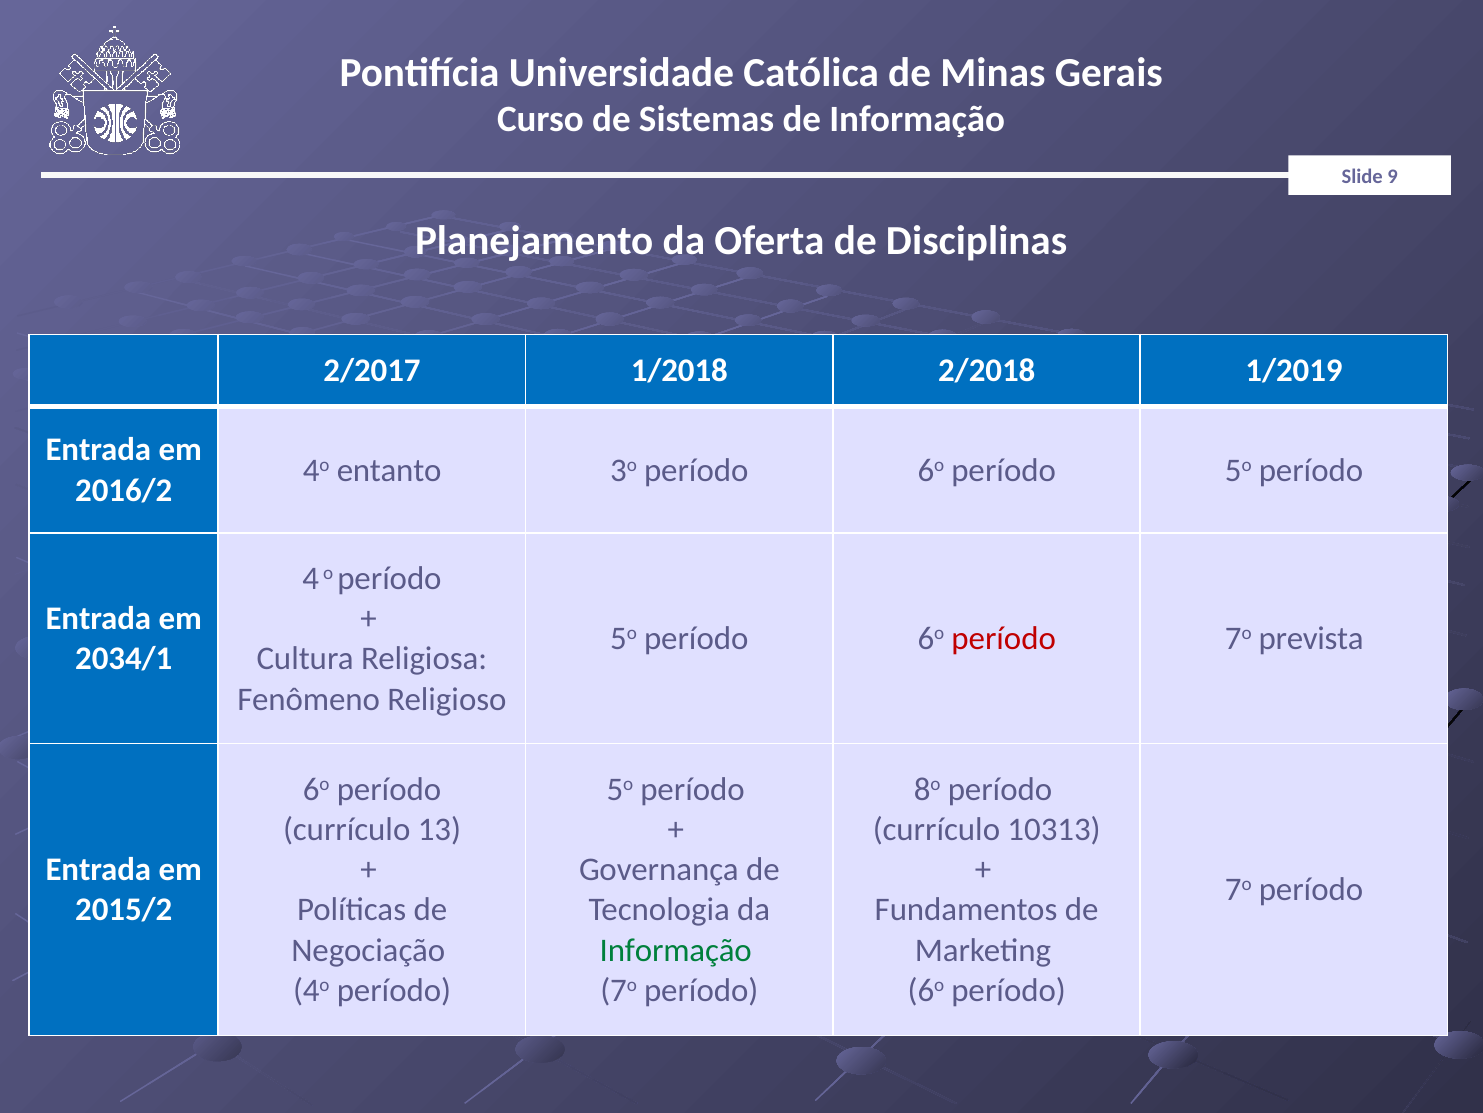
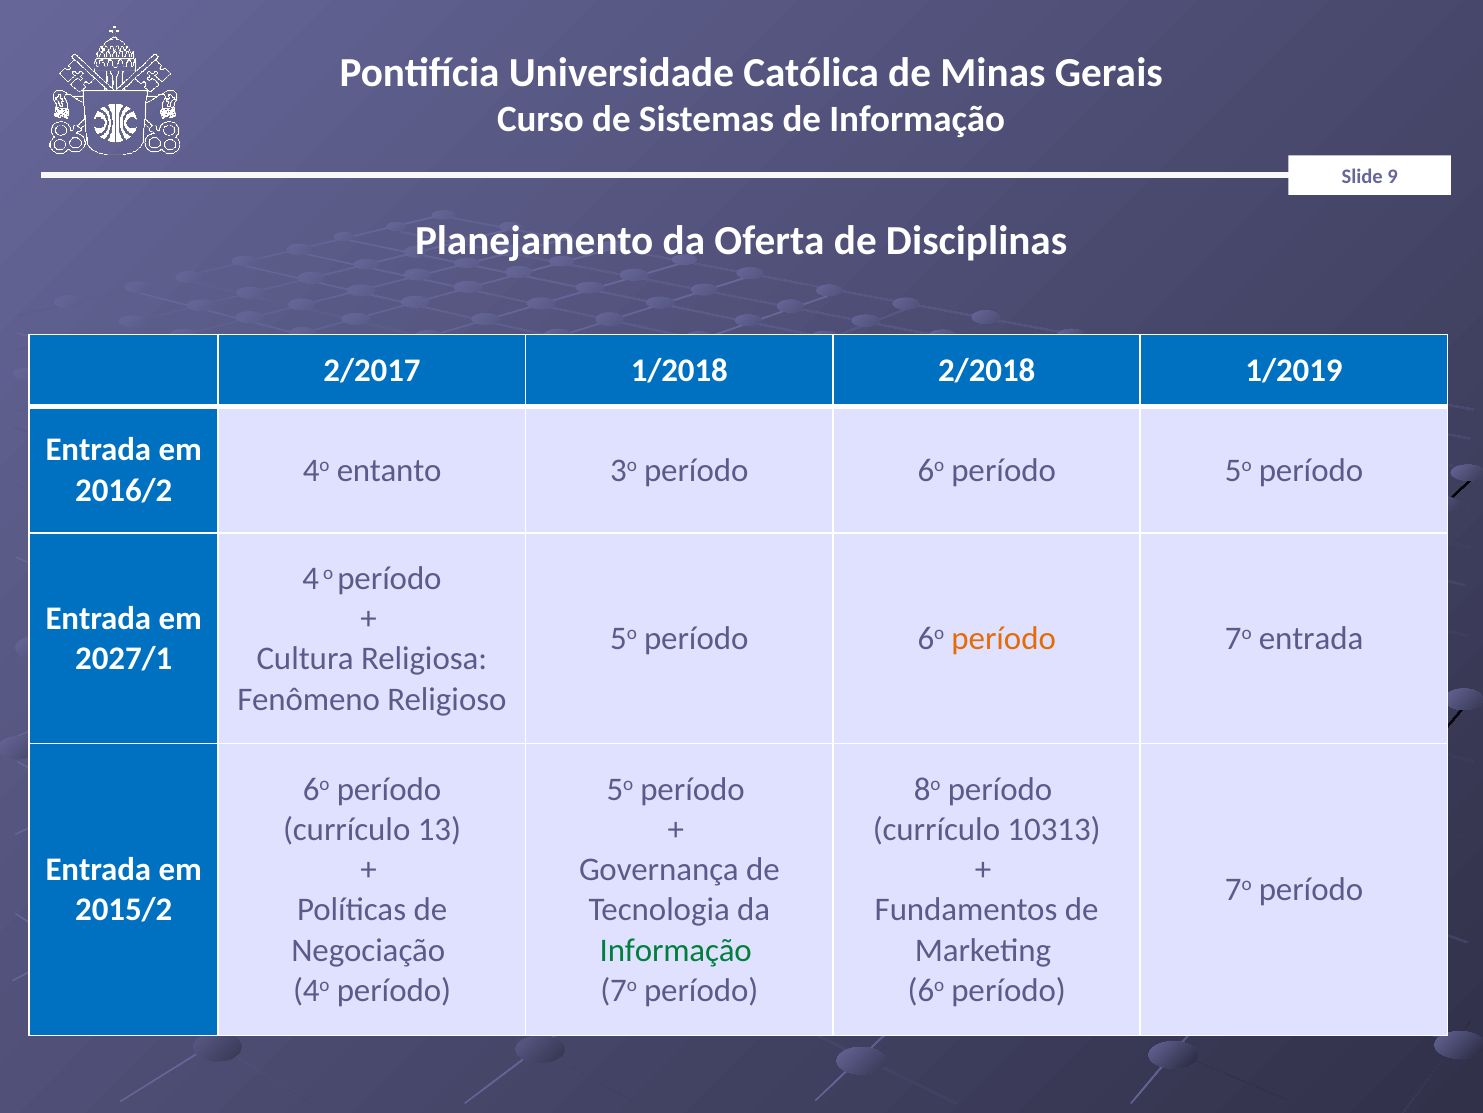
período at (1004, 638) colour: red -> orange
7o prevista: prevista -> entrada
2034/1: 2034/1 -> 2027/1
